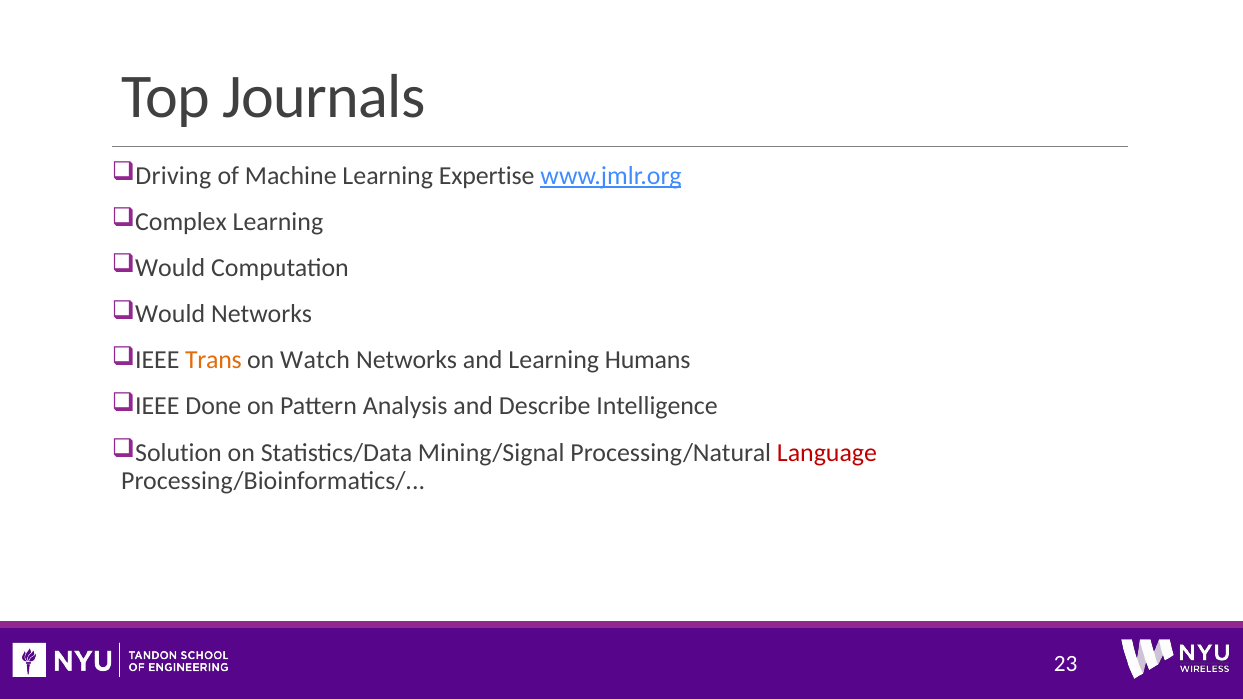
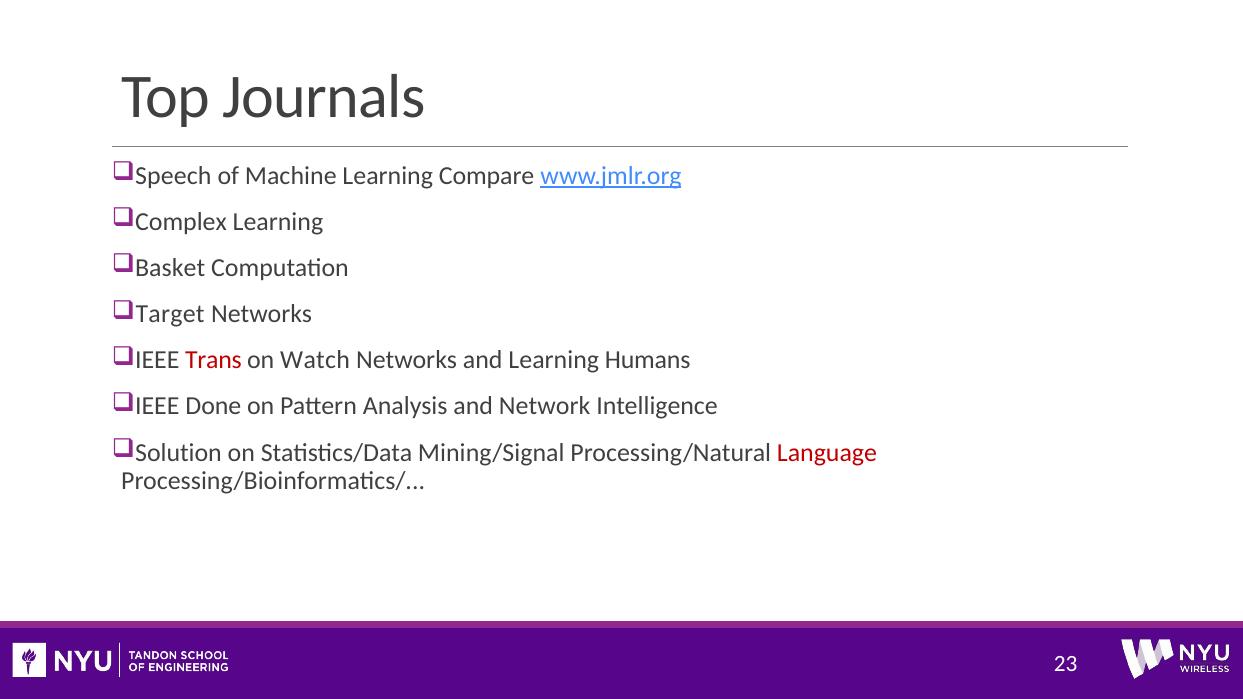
Driving: Driving -> Speech
Expertise: Expertise -> Compare
Would at (170, 268): Would -> Basket
Would at (170, 314): Would -> Target
Trans colour: orange -> red
Describe: Describe -> Network
